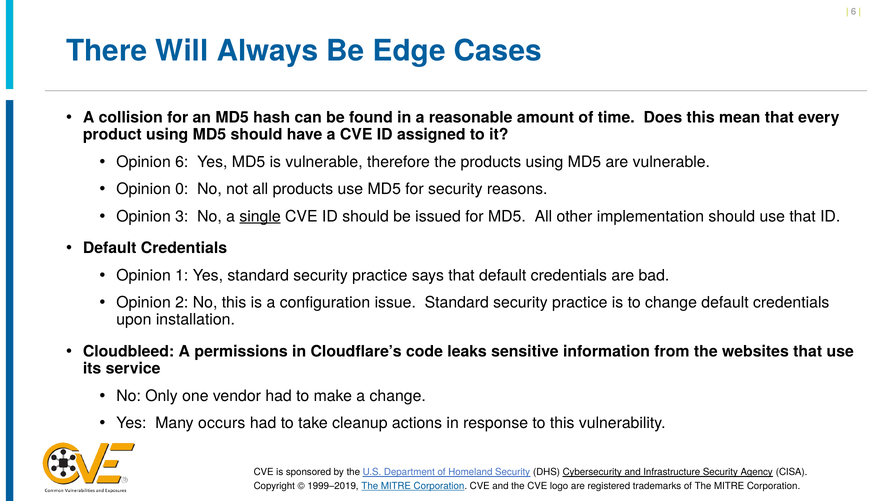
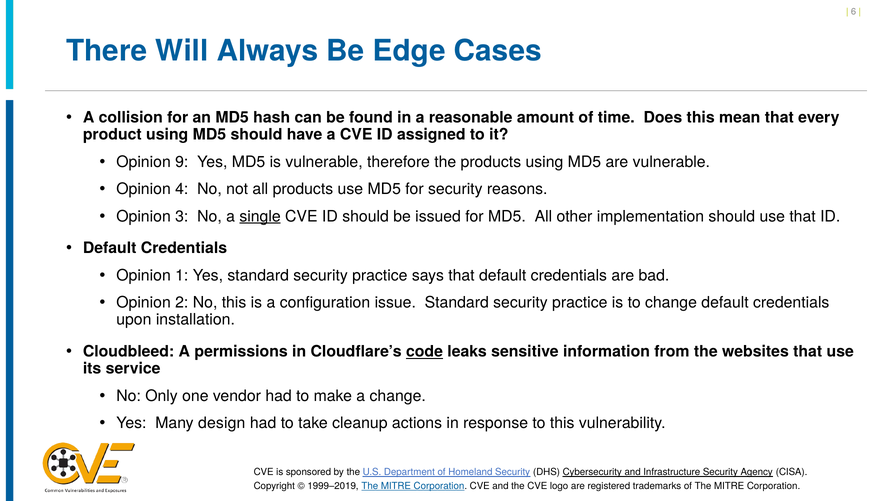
Opinion 6: 6 -> 9
0: 0 -> 4
code underline: none -> present
occurs: occurs -> design
